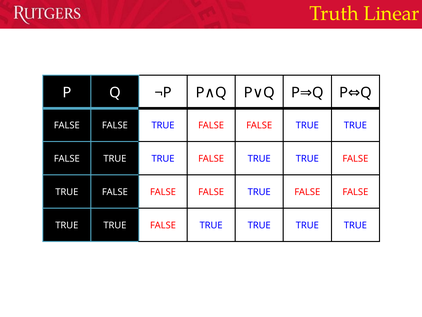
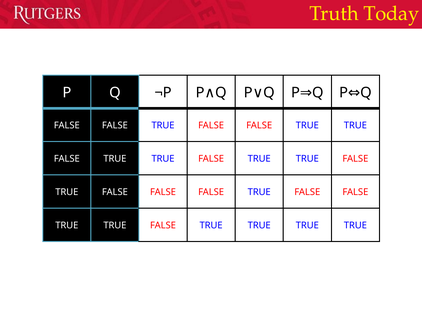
Linear: Linear -> Today
